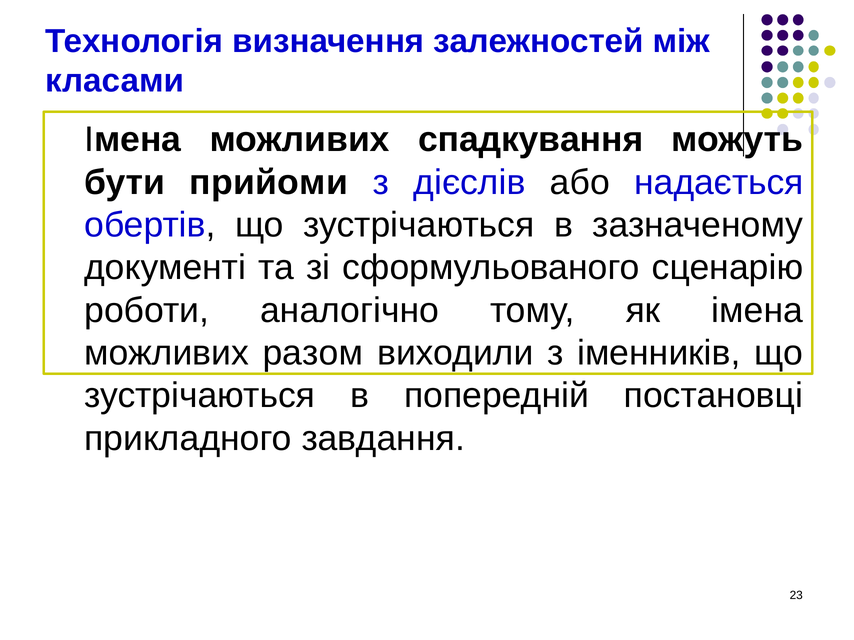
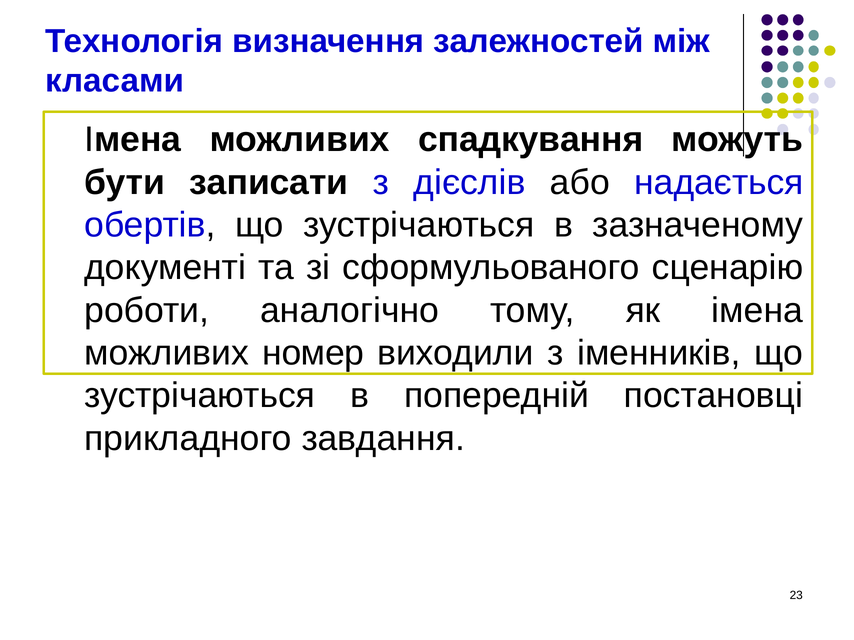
прийоми: прийоми -> записати
разом: разом -> номер
